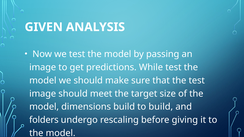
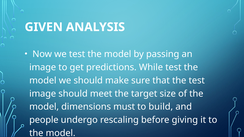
dimensions build: build -> must
folders: folders -> people
